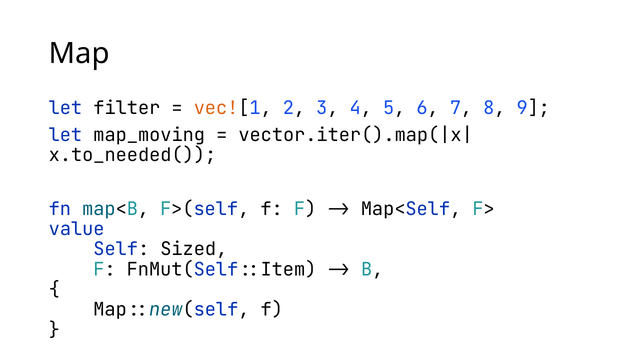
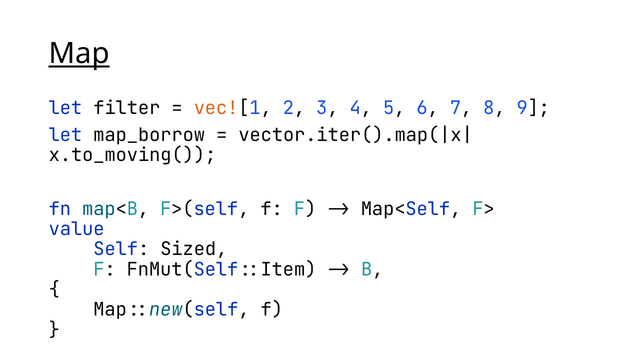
Map underline: none -> present
map_moving: map_moving -> map_borrow
x.to_needed(: x.to_needed( -> x.to_moving(
